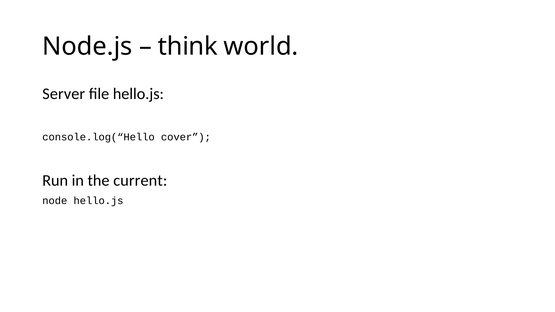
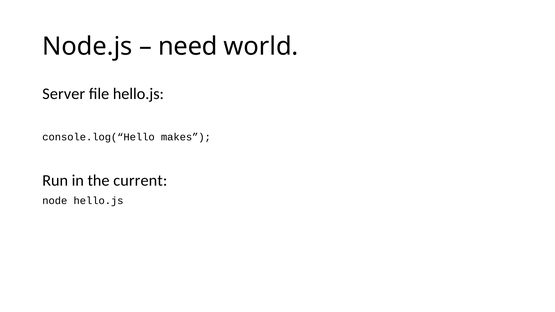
think: think -> need
cover: cover -> makes
